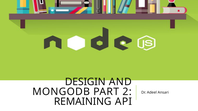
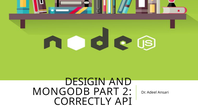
REMAINING: REMAINING -> CORRECTLY
